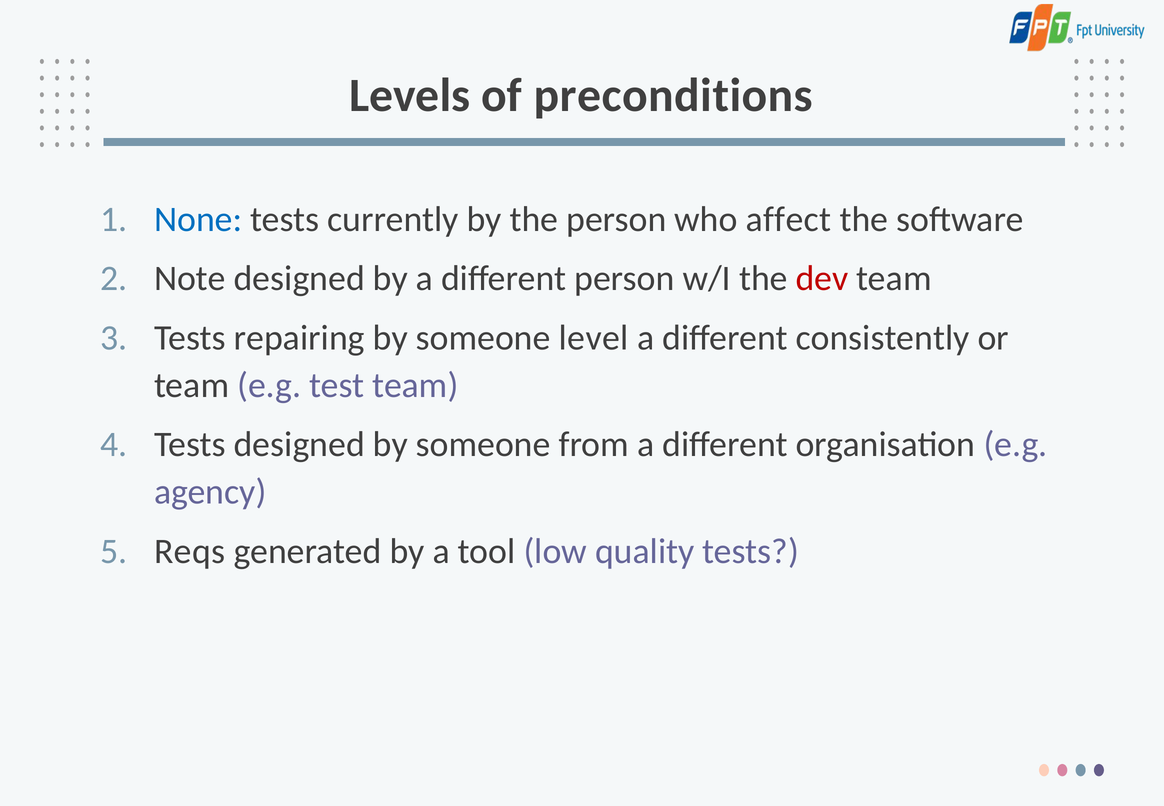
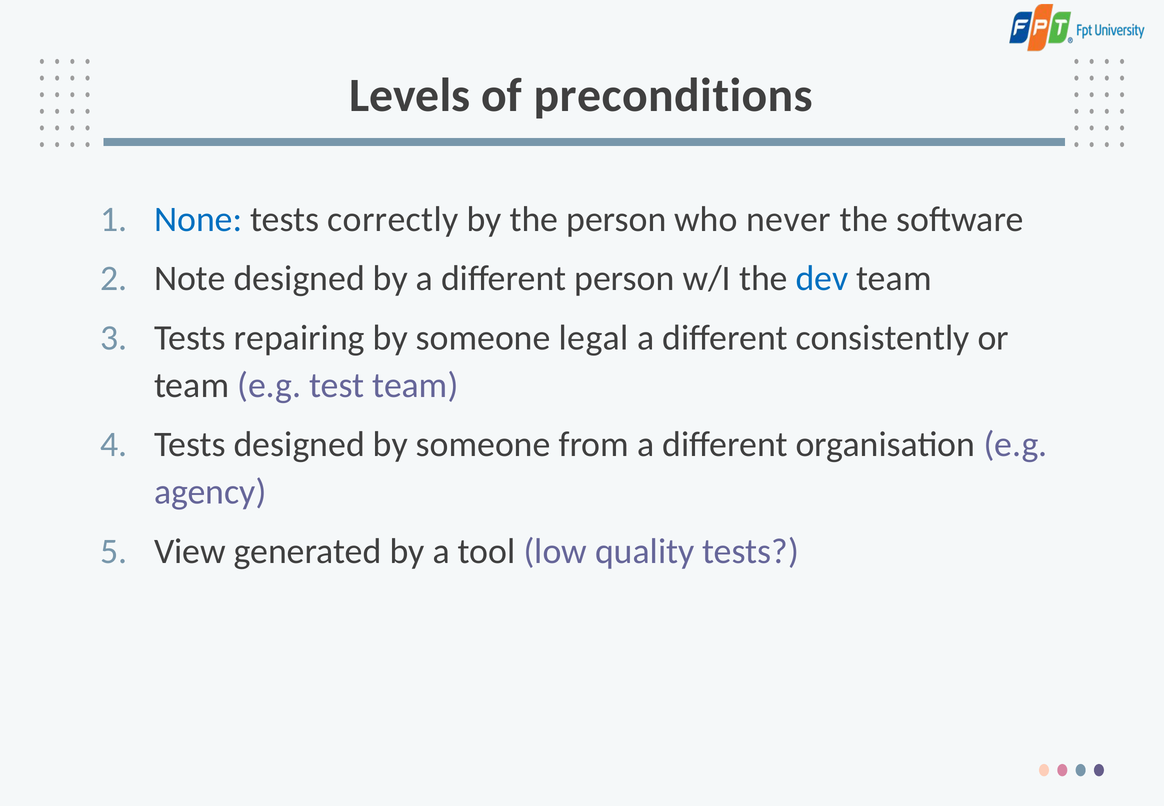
currently: currently -> correctly
affect: affect -> never
dev colour: red -> blue
level: level -> legal
Reqs: Reqs -> View
